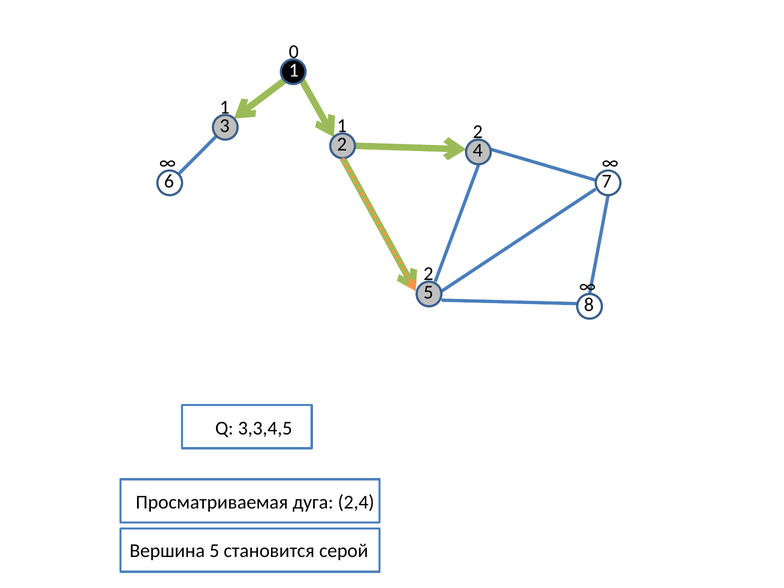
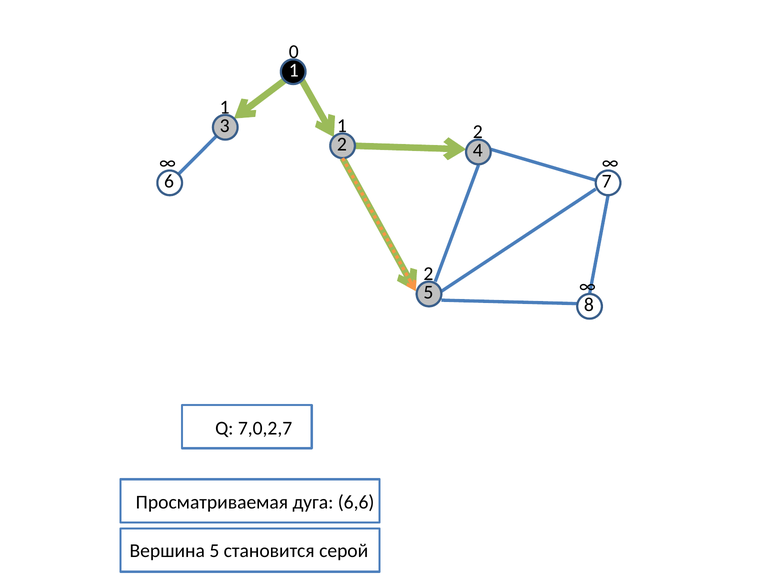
3,3,4,5: 3,3,4,5 -> 7,0,2,7
2,4: 2,4 -> 6,6
